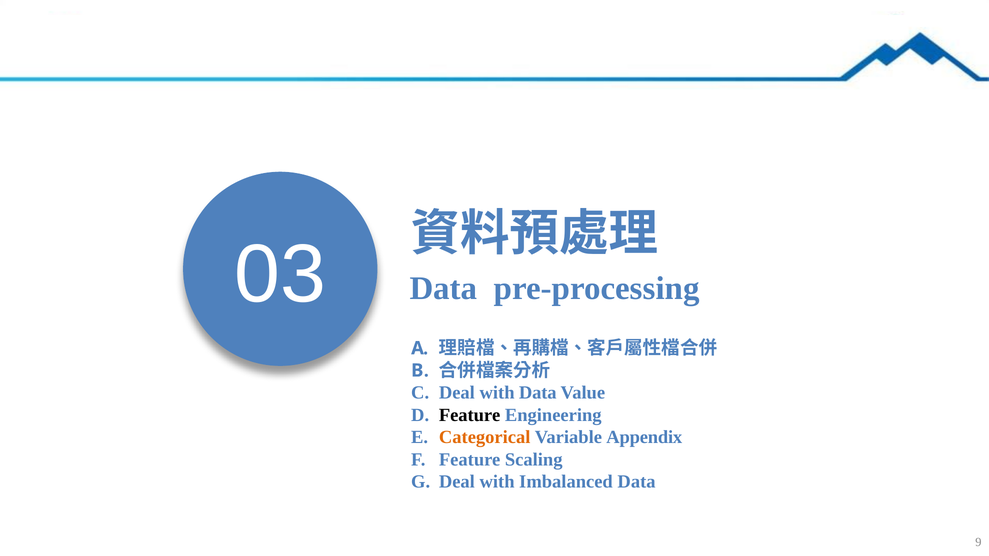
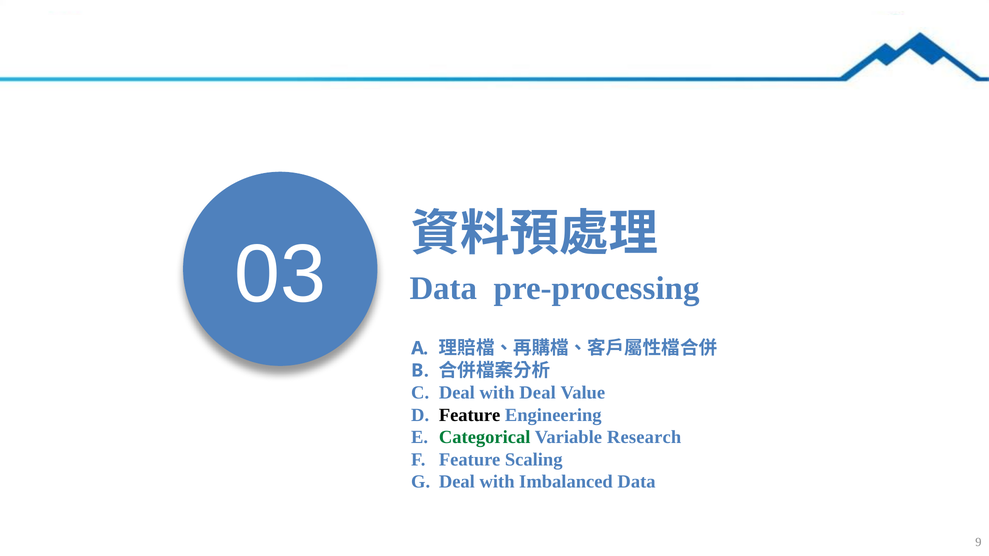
with Data: Data -> Deal
Categorical colour: orange -> green
Appendix: Appendix -> Research
